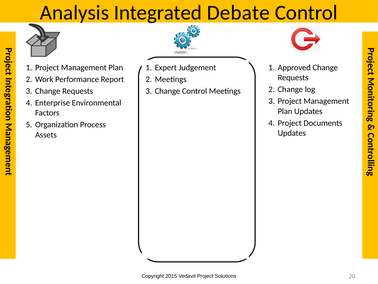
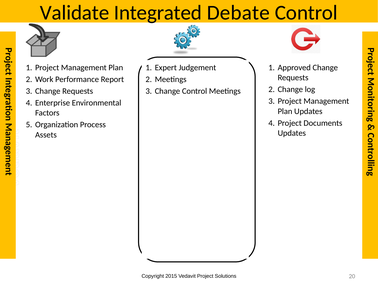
Analysis: Analysis -> Validate
